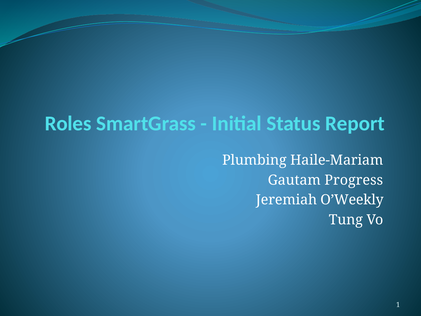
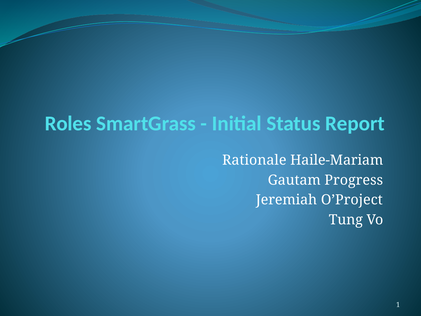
Plumbing: Plumbing -> Rationale
O’Weekly: O’Weekly -> O’Project
